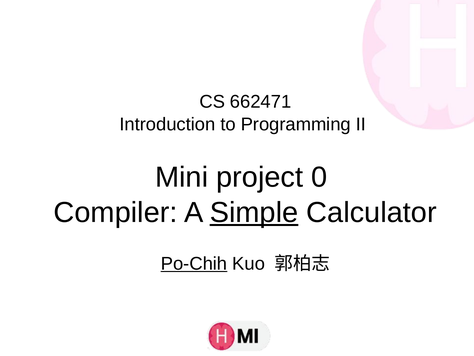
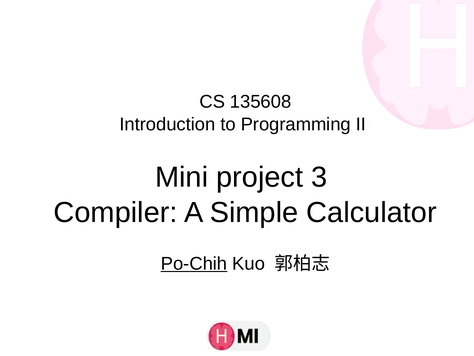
662471: 662471 -> 135608
0: 0 -> 3
Simple underline: present -> none
